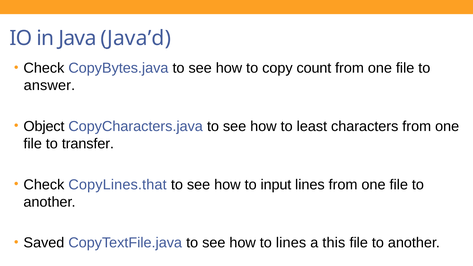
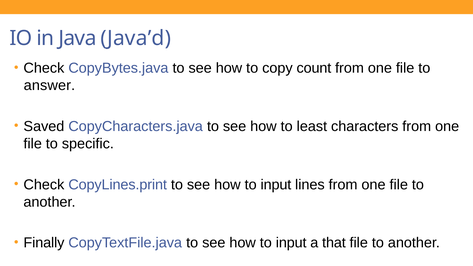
Object: Object -> Saved
transfer: transfer -> specific
CopyLines.that: CopyLines.that -> CopyLines.print
Saved: Saved -> Finally
lines at (291, 243): lines -> input
this: this -> that
